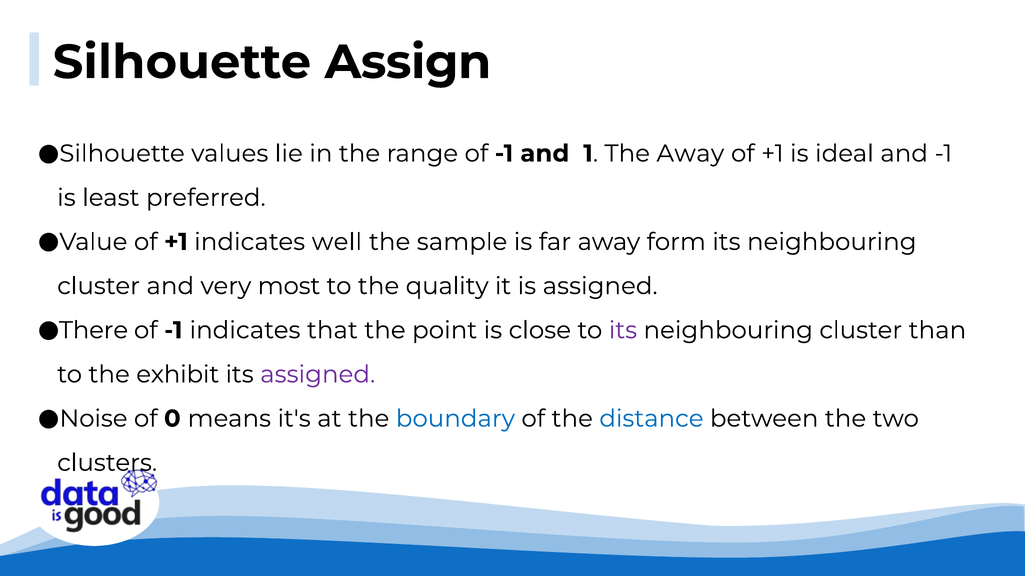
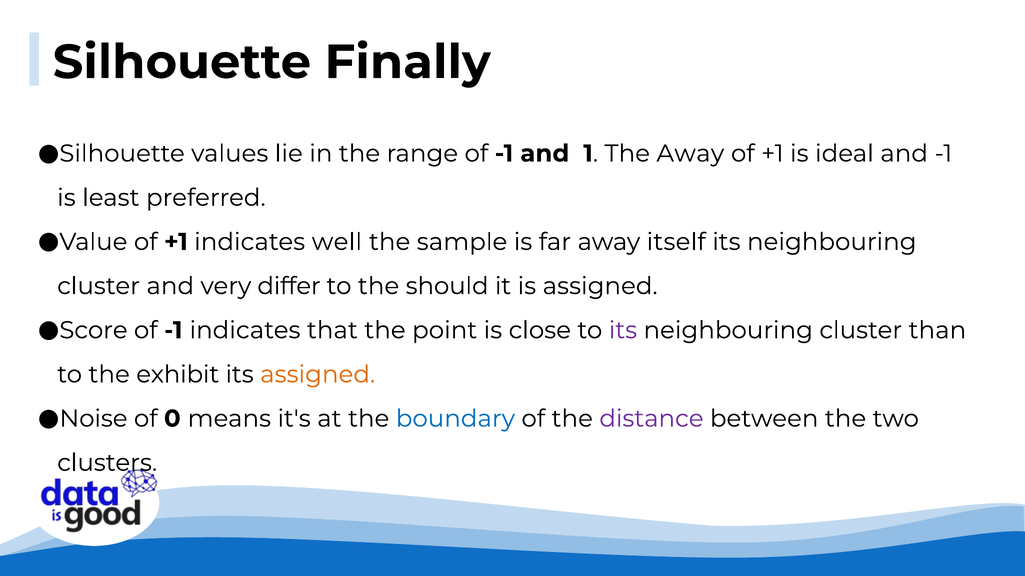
Assign: Assign -> Finally
form: form -> itself
most: most -> differ
quality: quality -> should
There: There -> Score
assigned at (318, 375) colour: purple -> orange
distance colour: blue -> purple
